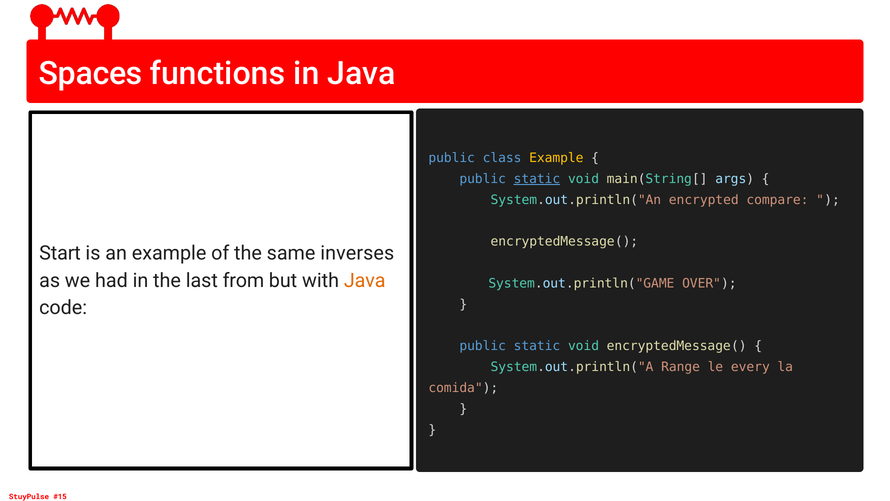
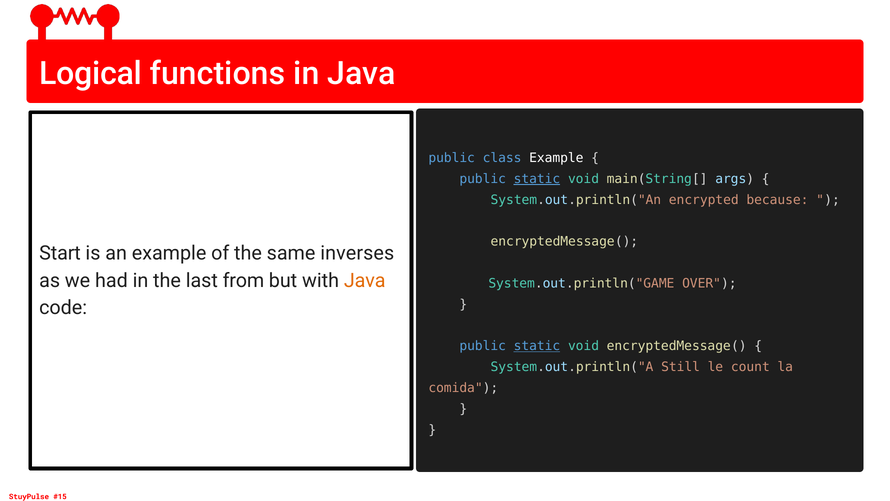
Spaces: Spaces -> Logical
Example at (556, 158) colour: yellow -> white
compare: compare -> because
static at (537, 346) underline: none -> present
Range: Range -> Still
every: every -> count
